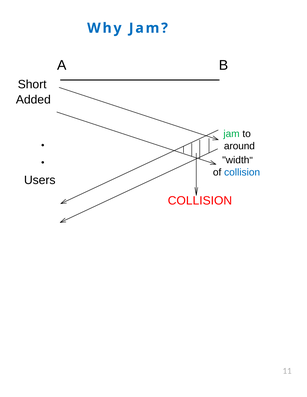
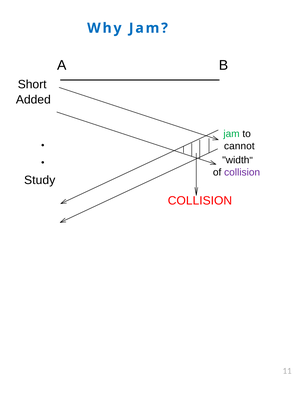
around: around -> cannot
collision at (242, 172) colour: blue -> purple
Users: Users -> Study
